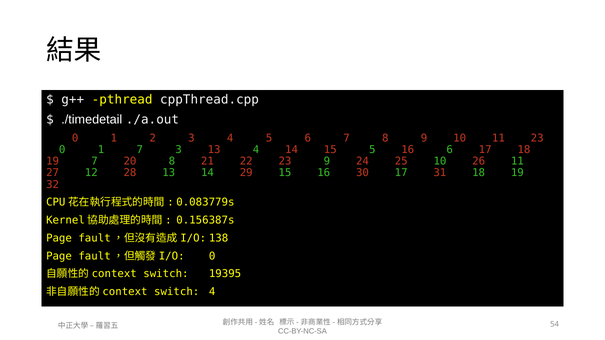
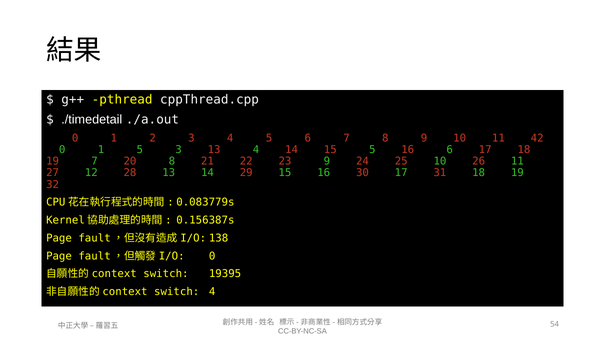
11 23: 23 -> 42
1 7: 7 -> 5
